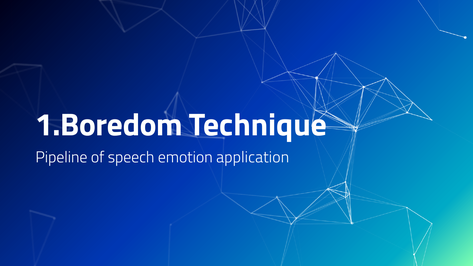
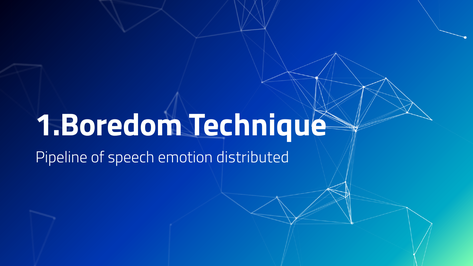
application: application -> distributed
